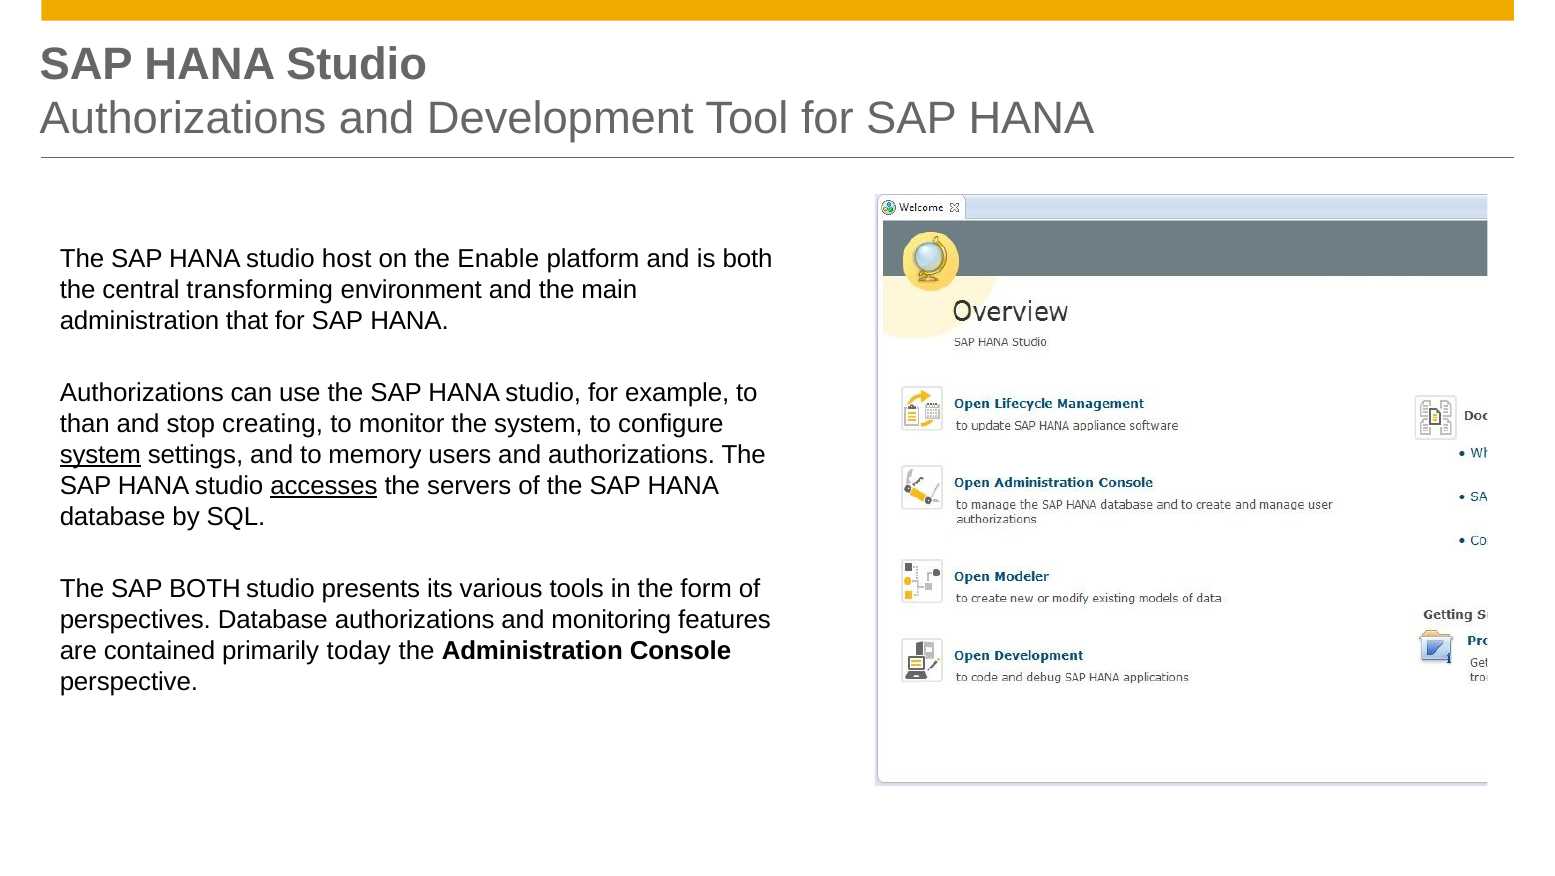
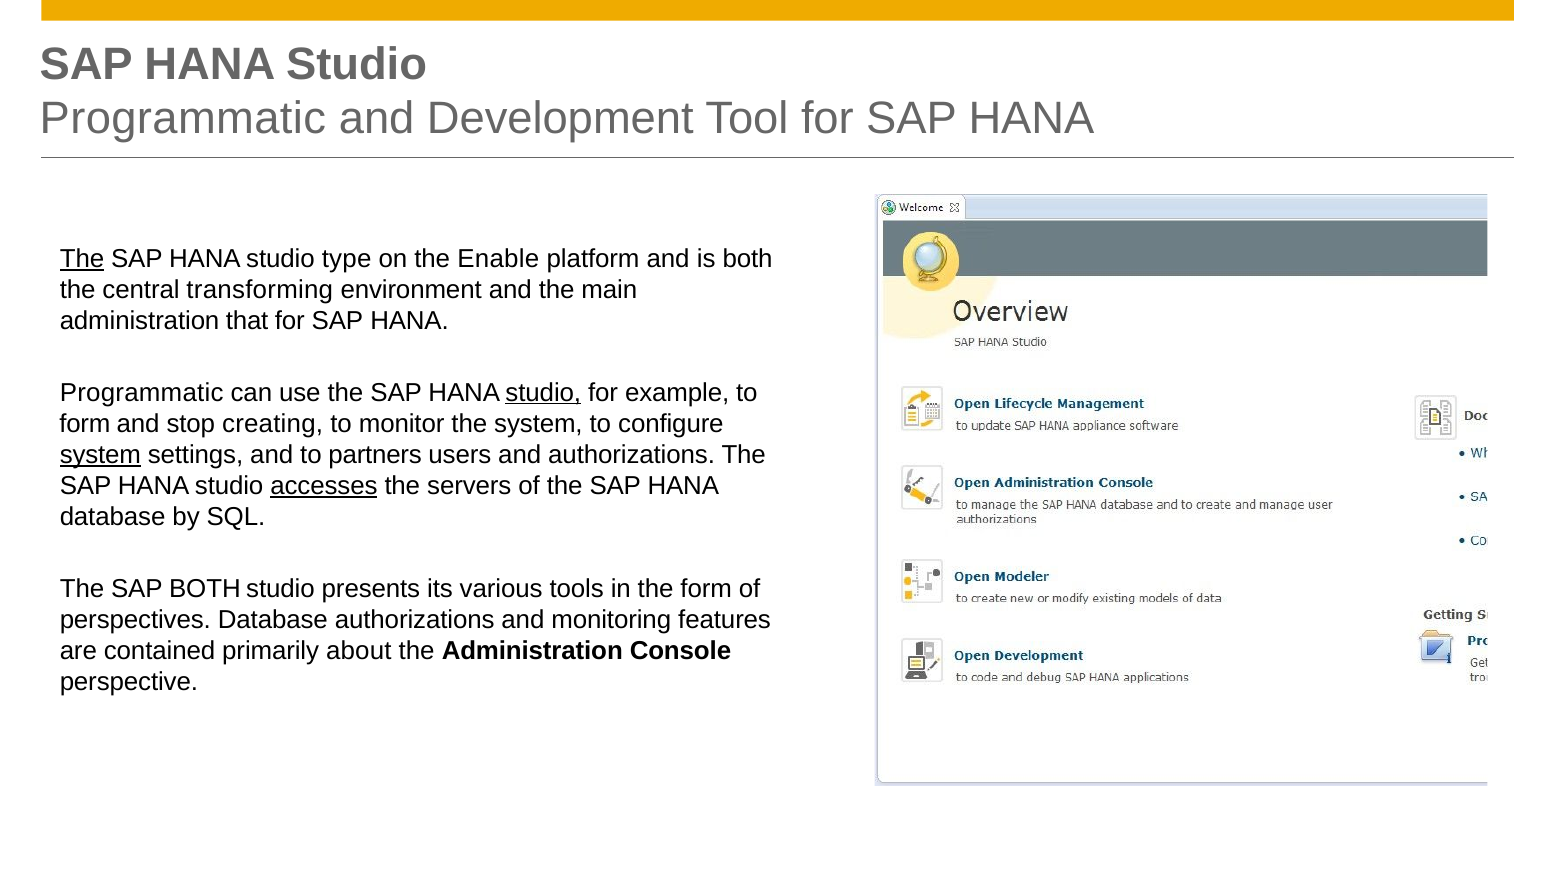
Authorizations at (183, 119): Authorizations -> Programmatic
The at (82, 258) underline: none -> present
host: host -> type
Authorizations at (142, 392): Authorizations -> Programmatic
studio at (543, 392) underline: none -> present
than at (85, 423): than -> form
memory: memory -> partners
today: today -> about
